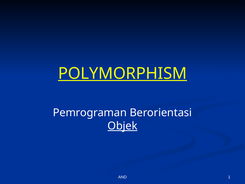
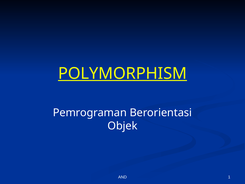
Objek underline: present -> none
